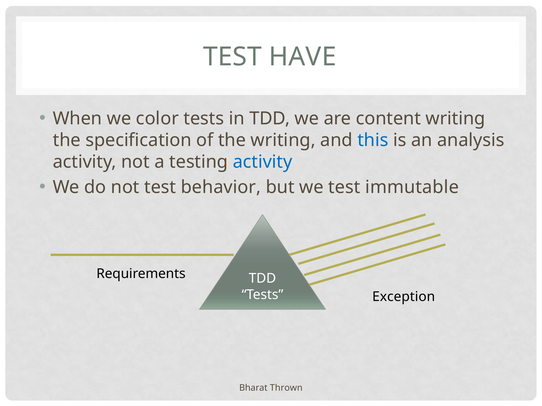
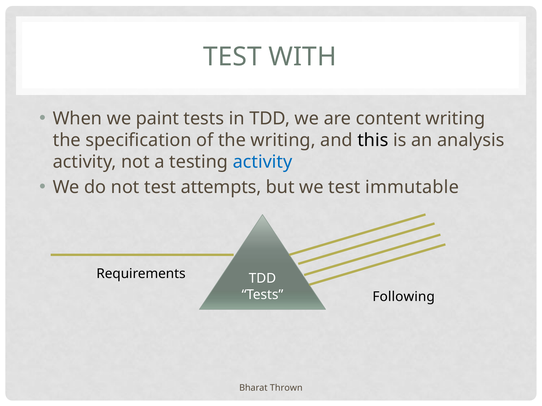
HAVE: HAVE -> WITH
color: color -> paint
this colour: blue -> black
behavior: behavior -> attempts
Exception: Exception -> Following
